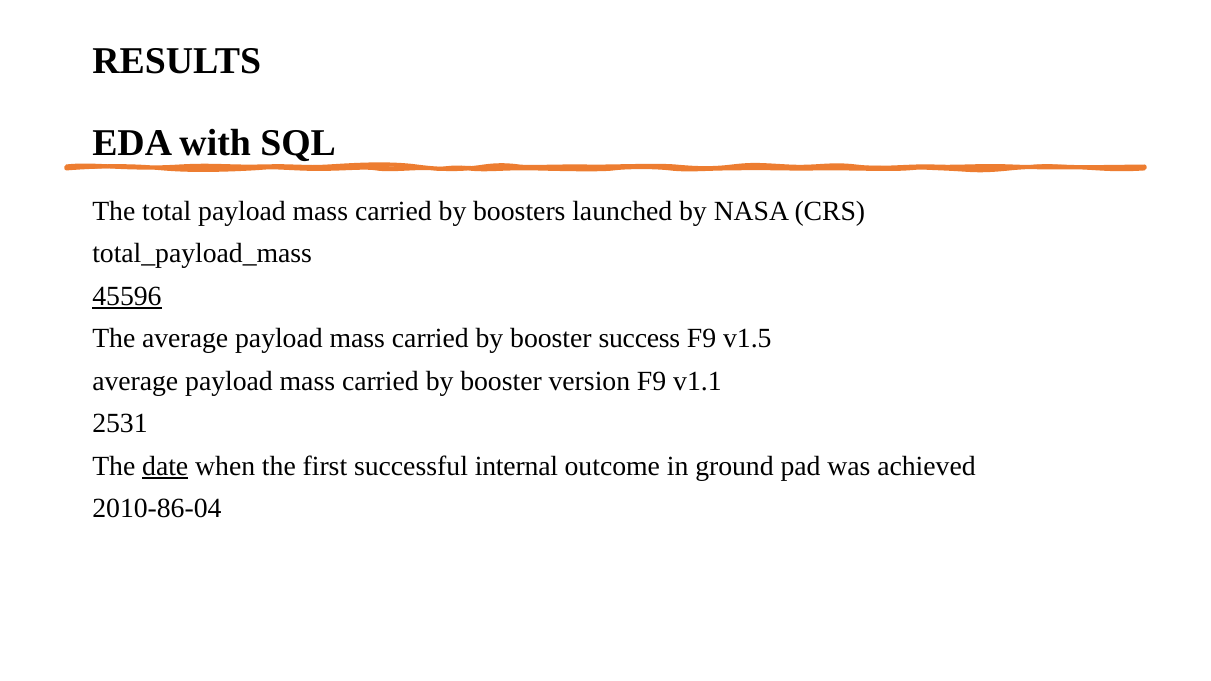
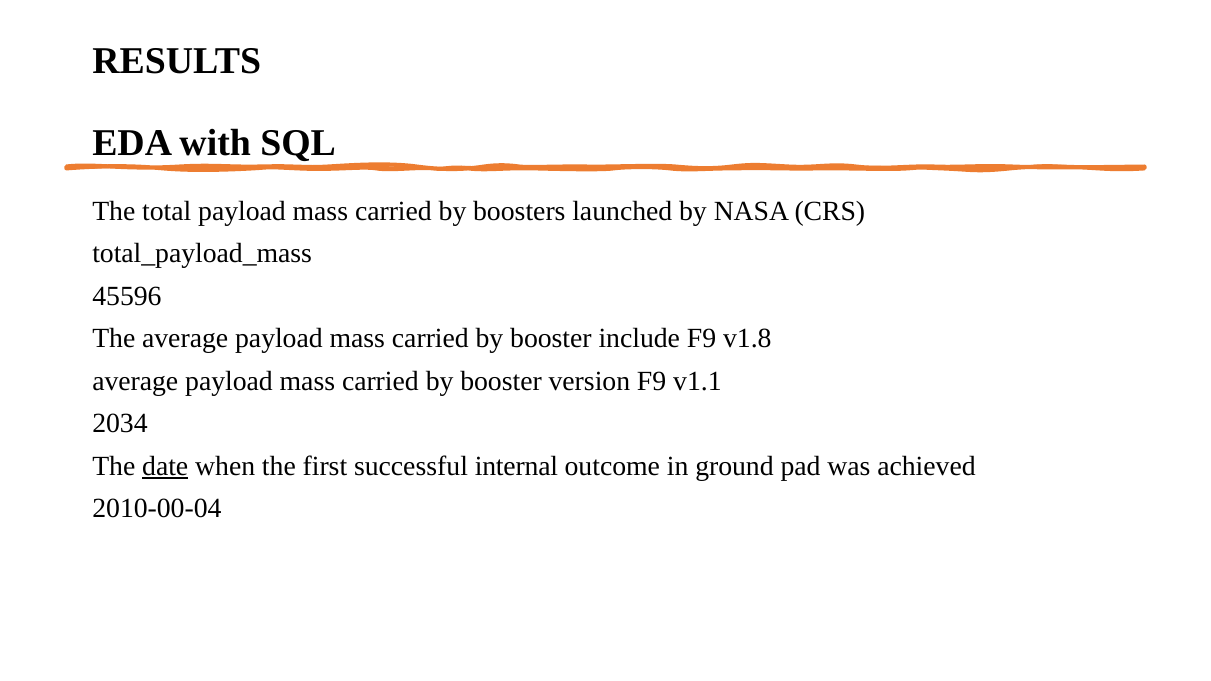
45596 underline: present -> none
success: success -> include
v1.5: v1.5 -> v1.8
2531: 2531 -> 2034
2010-86-04: 2010-86-04 -> 2010-00-04
